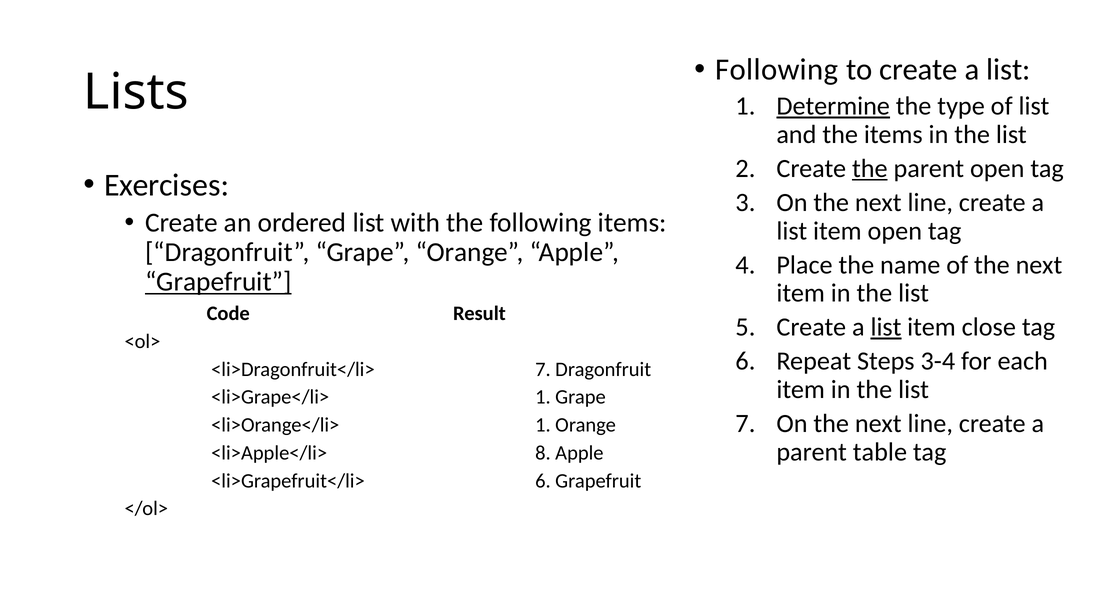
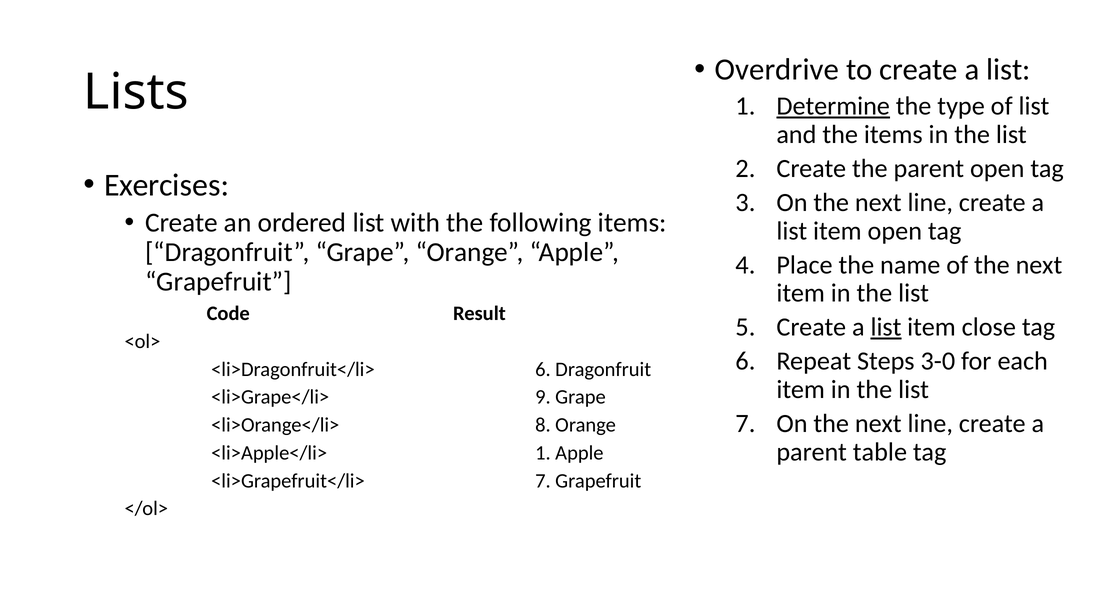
Following at (777, 70): Following -> Overdrive
the at (870, 169) underline: present -> none
Grapefruit at (218, 282) underline: present -> none
3-4: 3-4 -> 3-0
<li>Dragonfruit</li> 7: 7 -> 6
<li>Grape</li> 1: 1 -> 9
<li>Orange</li> 1: 1 -> 8
<li>Apple</li> 8: 8 -> 1
<li>Grapefruit</li> 6: 6 -> 7
